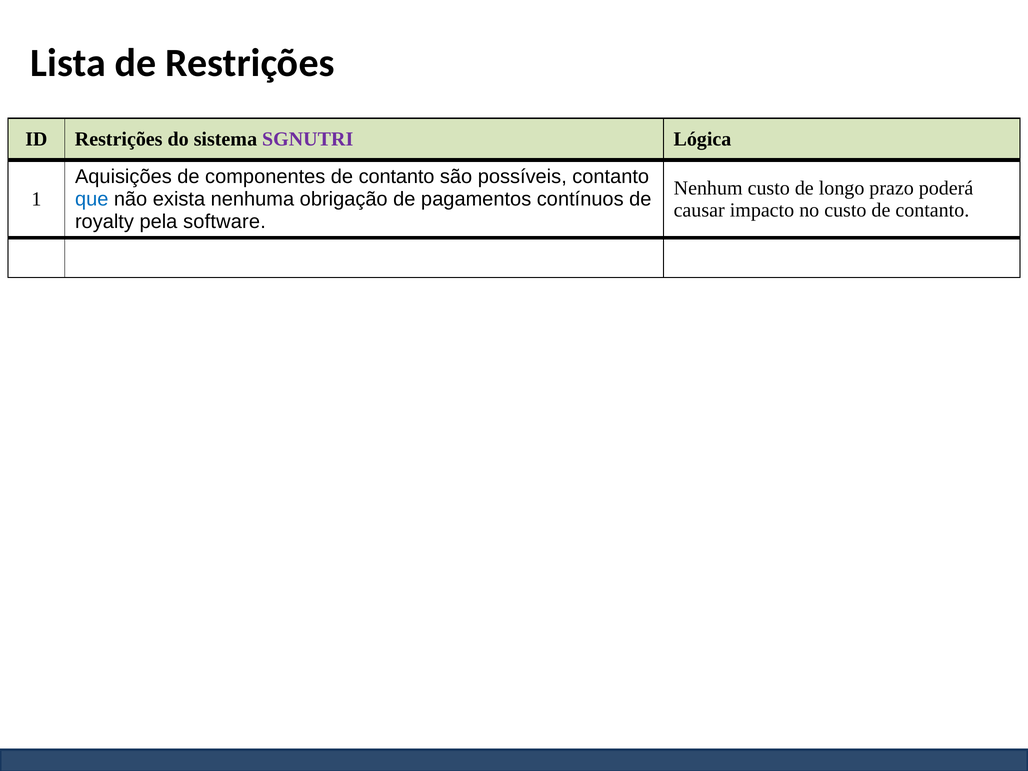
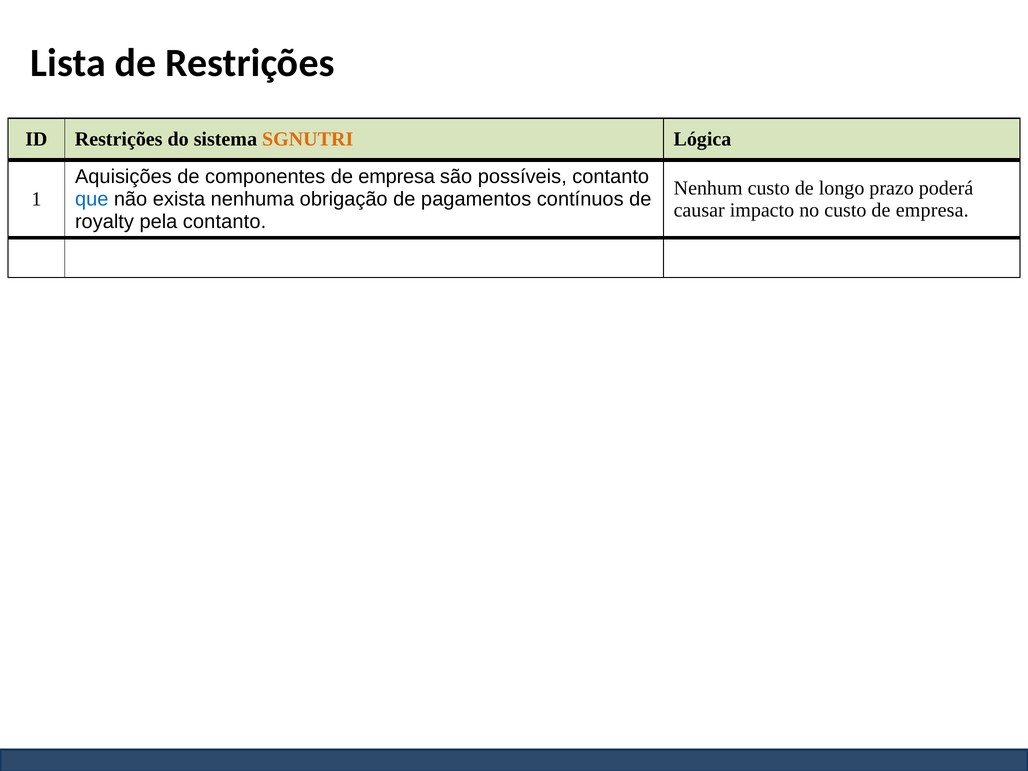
SGNUTRI colour: purple -> orange
componentes de contanto: contanto -> empresa
custo de contanto: contanto -> empresa
pela software: software -> contanto
